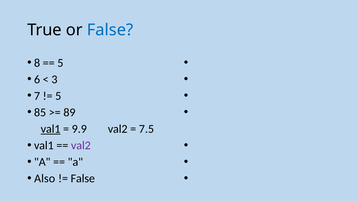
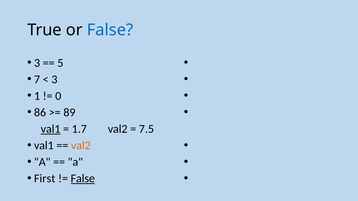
8 at (37, 63): 8 -> 3
6: 6 -> 7
7: 7 -> 1
5 at (58, 96): 5 -> 0
85: 85 -> 86
9.9: 9.9 -> 1.7
val2 at (81, 146) colour: purple -> orange
Also: Also -> First
False at (83, 179) underline: none -> present
